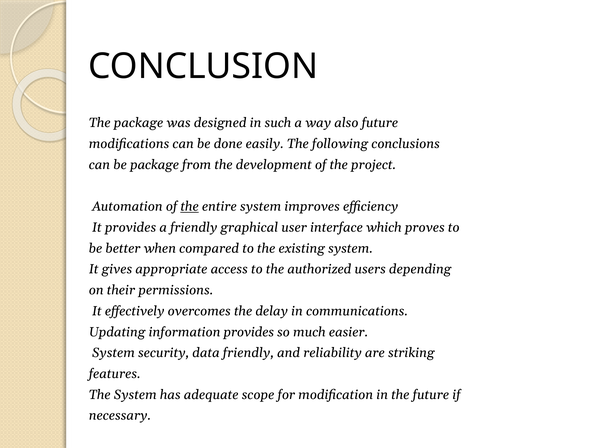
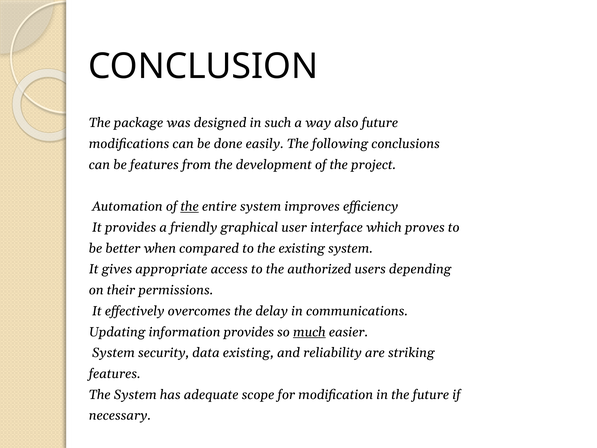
be package: package -> features
much underline: none -> present
data friendly: friendly -> existing
